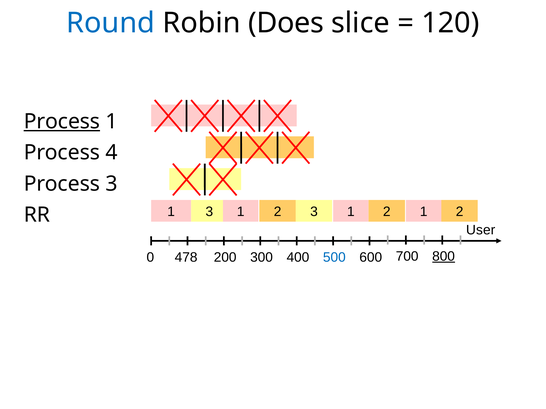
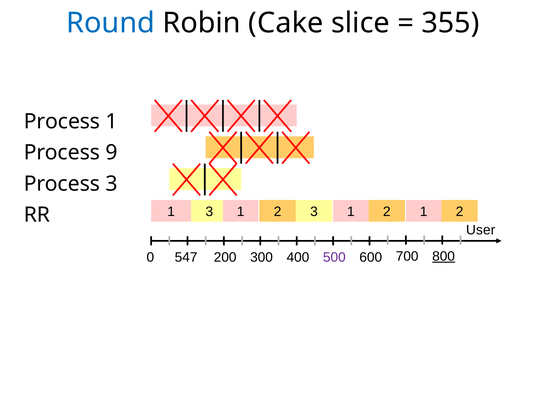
Does: Does -> Cake
120: 120 -> 355
Process at (62, 122) underline: present -> none
4: 4 -> 9
478: 478 -> 547
500 colour: blue -> purple
